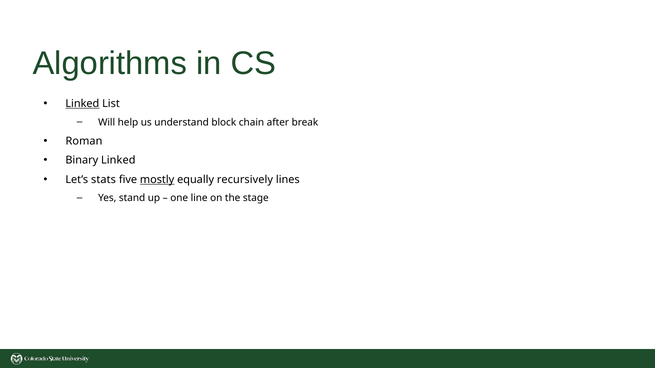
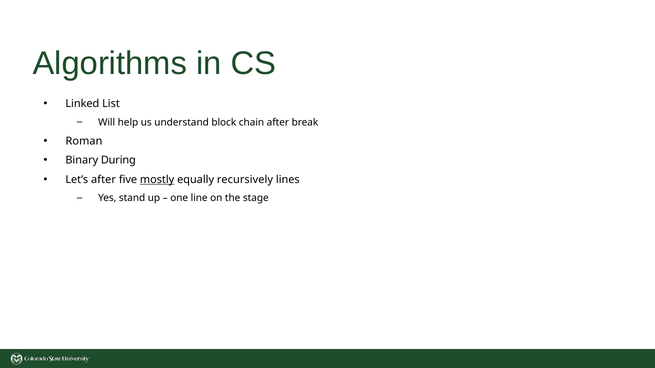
Linked at (82, 104) underline: present -> none
Binary Linked: Linked -> During
Let’s stats: stats -> after
